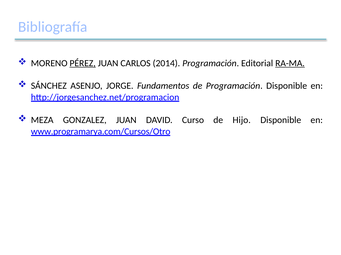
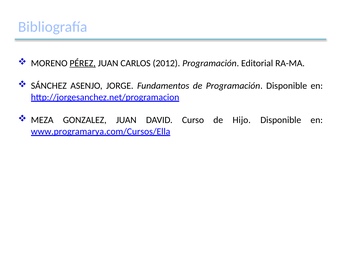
2014: 2014 -> 2012
RA-MA underline: present -> none
www.programarya.com/Cursos/Otro: www.programarya.com/Cursos/Otro -> www.programarya.com/Cursos/Ella
